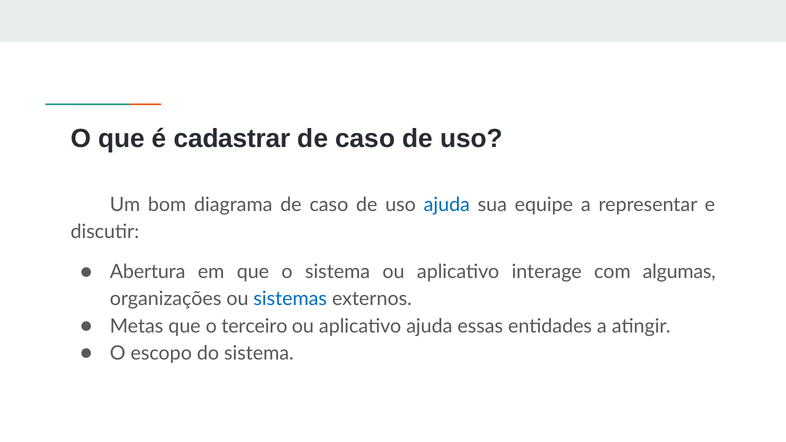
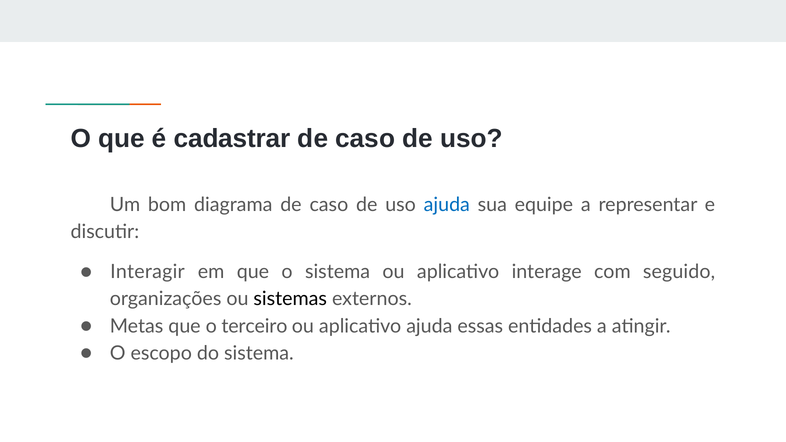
Abertura: Abertura -> Interagir
algumas: algumas -> seguido
sistemas colour: blue -> black
